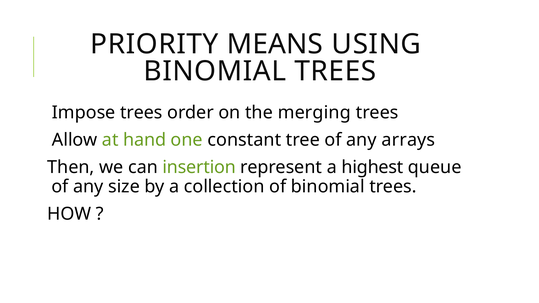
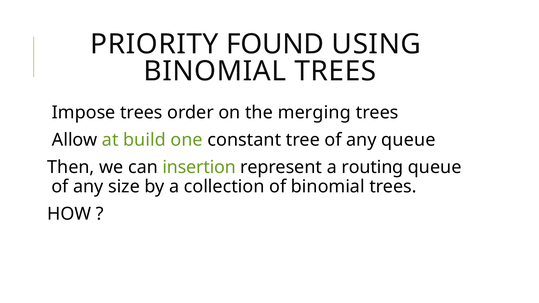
MEANS: MEANS -> FOUND
hand: hand -> build
any arrays: arrays -> queue
highest: highest -> routing
